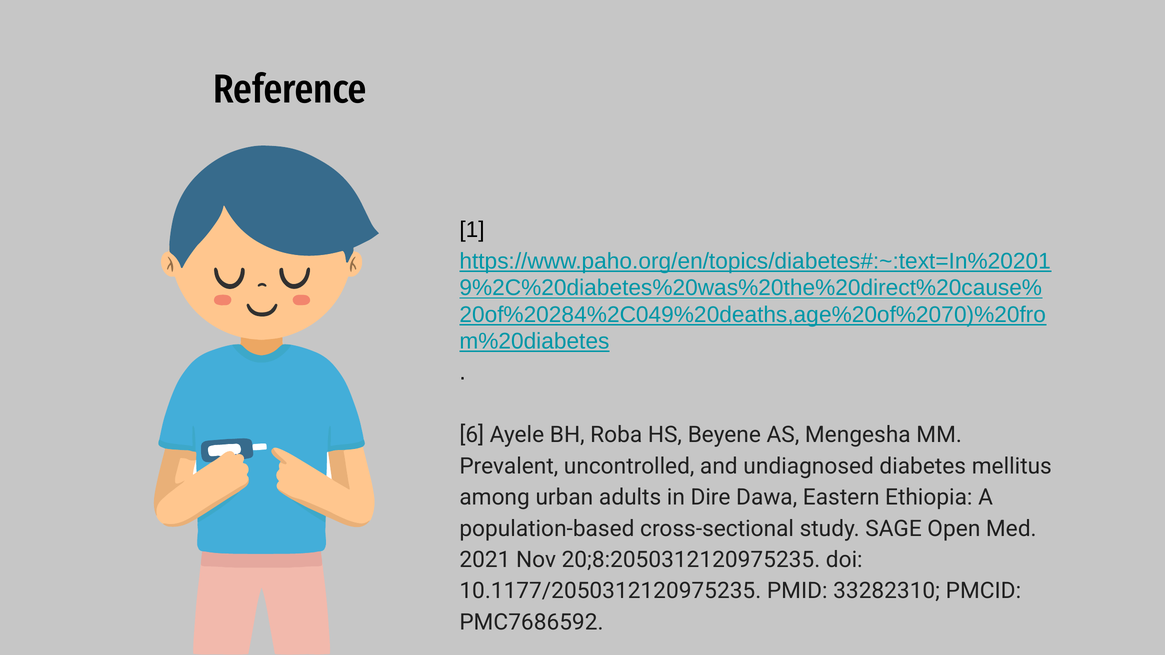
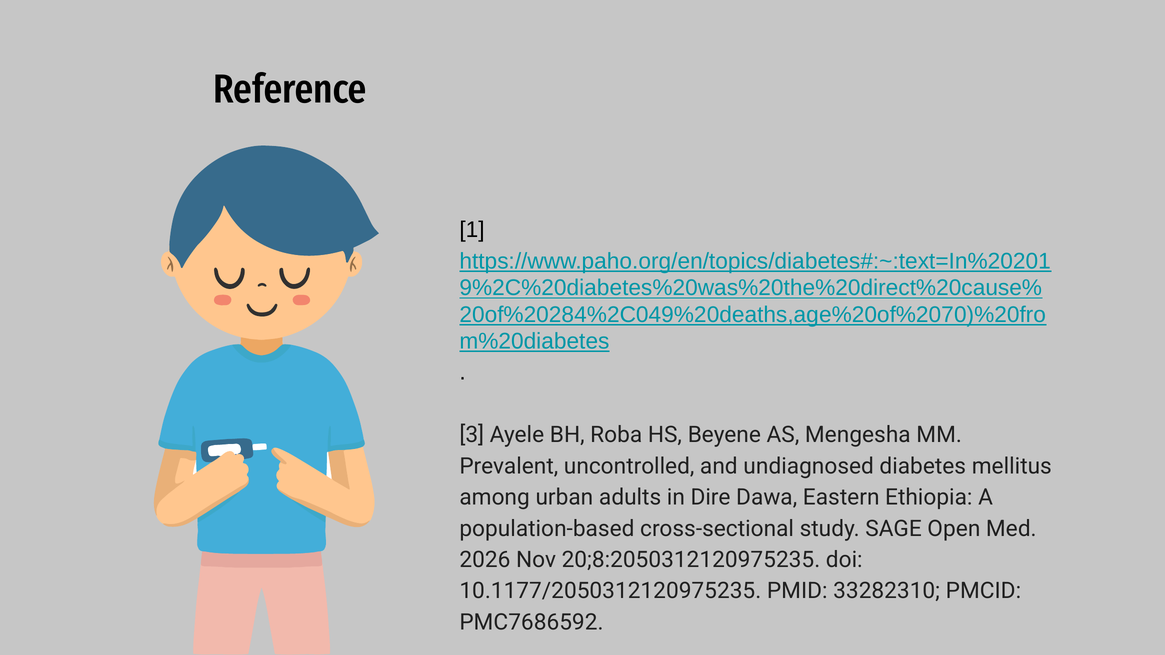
6: 6 -> 3
2021: 2021 -> 2026
